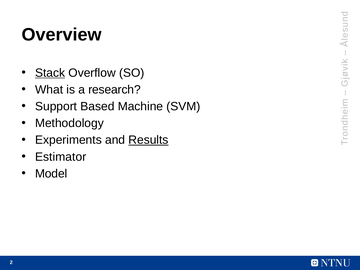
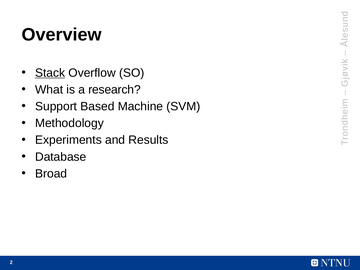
Results underline: present -> none
Estimator: Estimator -> Database
Model: Model -> Broad
